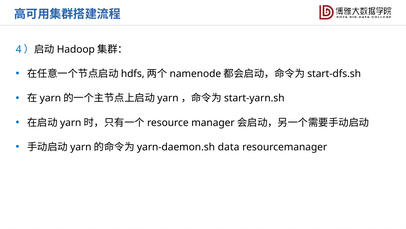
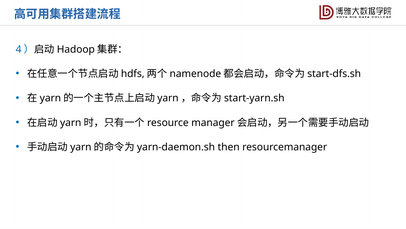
data: data -> then
